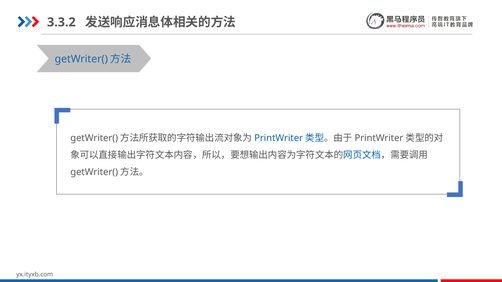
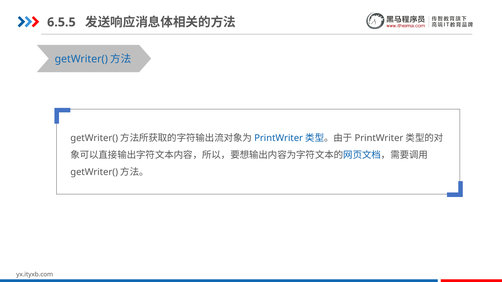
3.3.2: 3.3.2 -> 6.5.5
